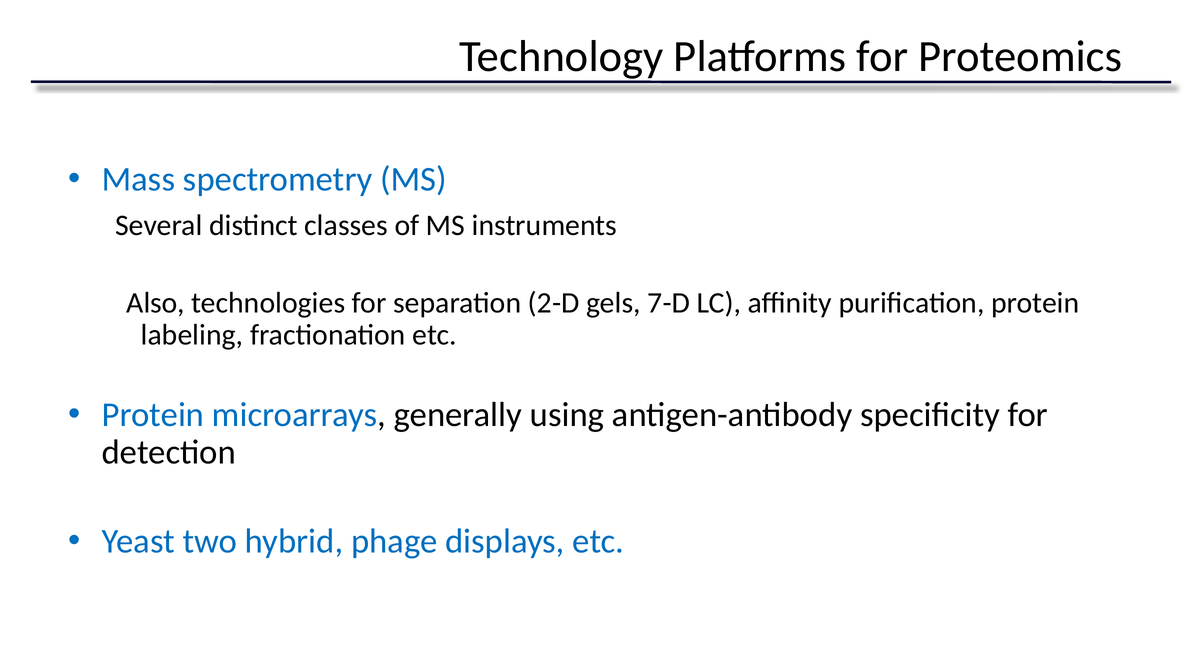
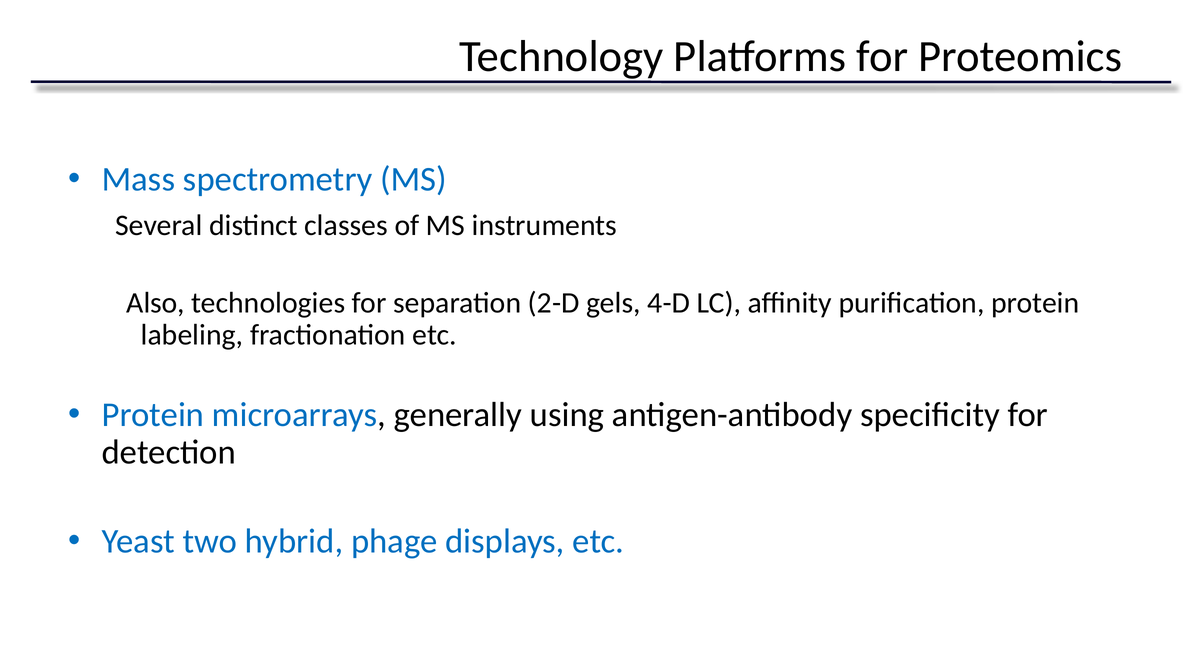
7-D: 7-D -> 4-D
